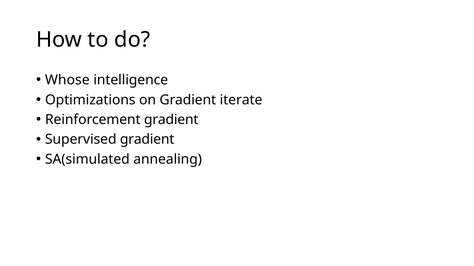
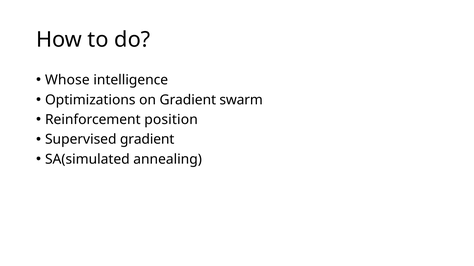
iterate: iterate -> swarm
Reinforcement gradient: gradient -> position
